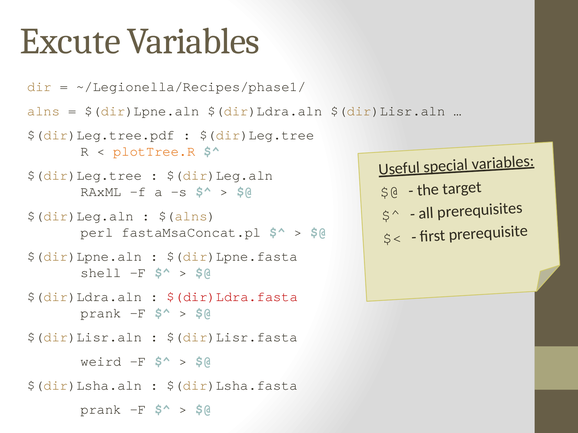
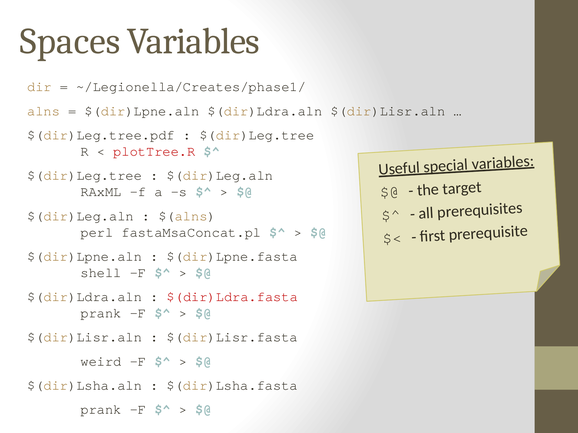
Excute: Excute -> Spaces
~/Legionella/Recipes/phase1/: ~/Legionella/Recipes/phase1/ -> ~/Legionella/Creates/phase1/
plotTree.R colour: orange -> red
